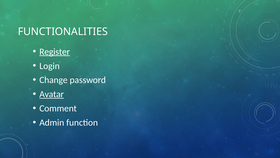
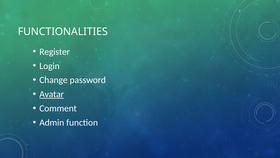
Register underline: present -> none
